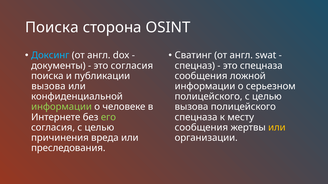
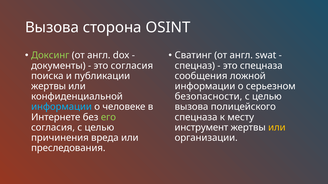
Поиска at (52, 28): Поиска -> Вызова
Доксинг colour: light blue -> light green
вызова at (48, 86): вызова -> жертвы
полицейского at (209, 97): полицейского -> безопасности
информации at (61, 107) colour: light green -> light blue
сообщения at (201, 128): сообщения -> инструмент
